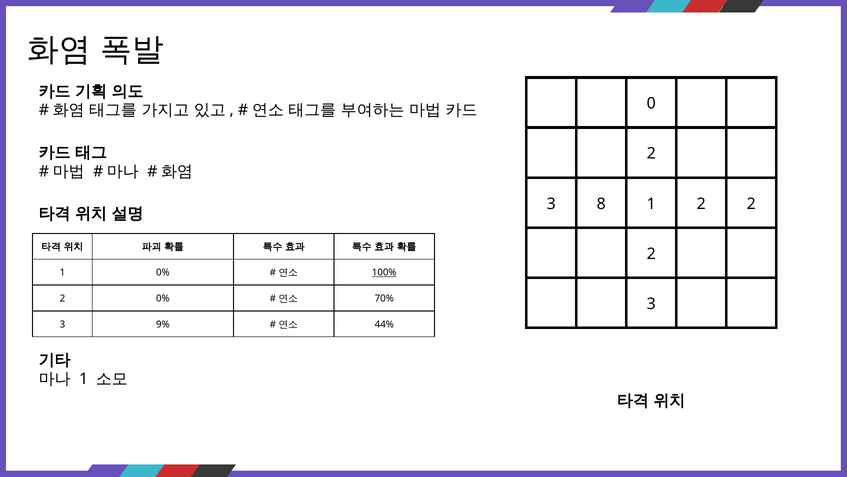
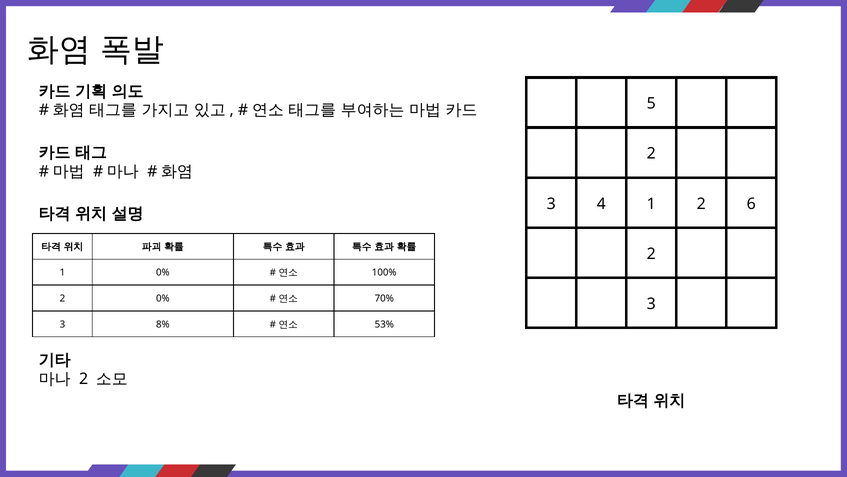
0: 0 -> 5
8: 8 -> 4
1 2 2: 2 -> 6
100% underline: present -> none
9%: 9% -> 8%
44%: 44% -> 53%
1 at (84, 378): 1 -> 2
